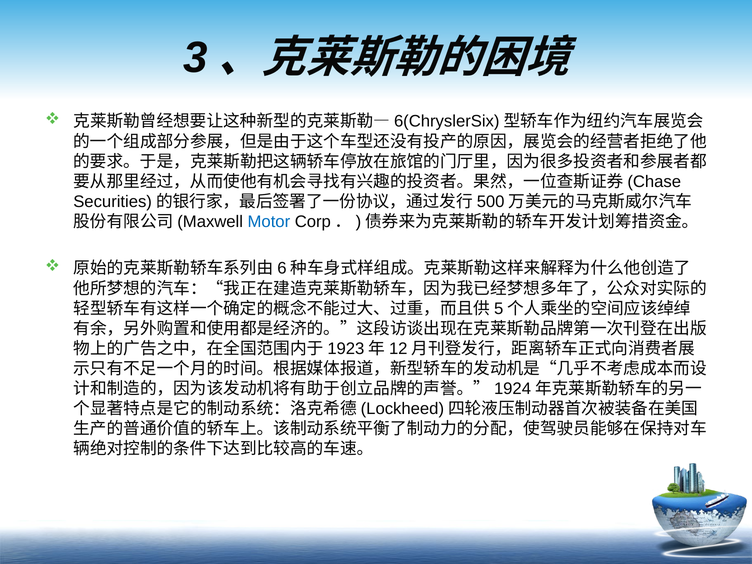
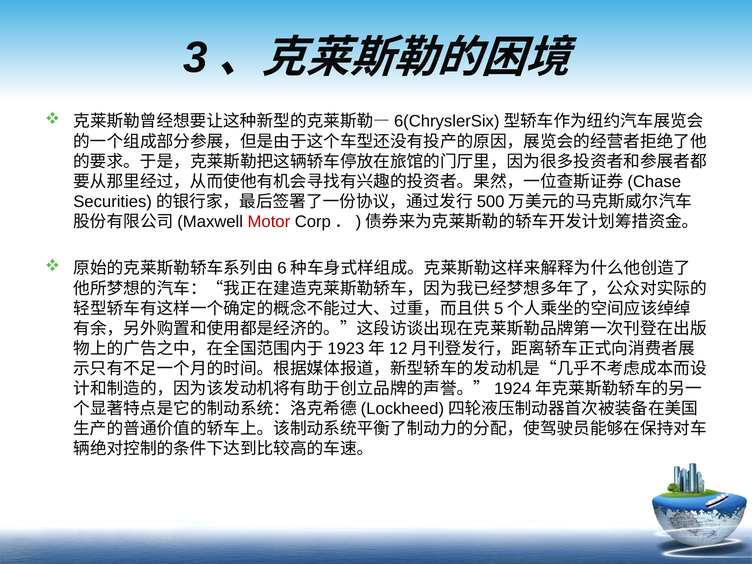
Motor colour: blue -> red
